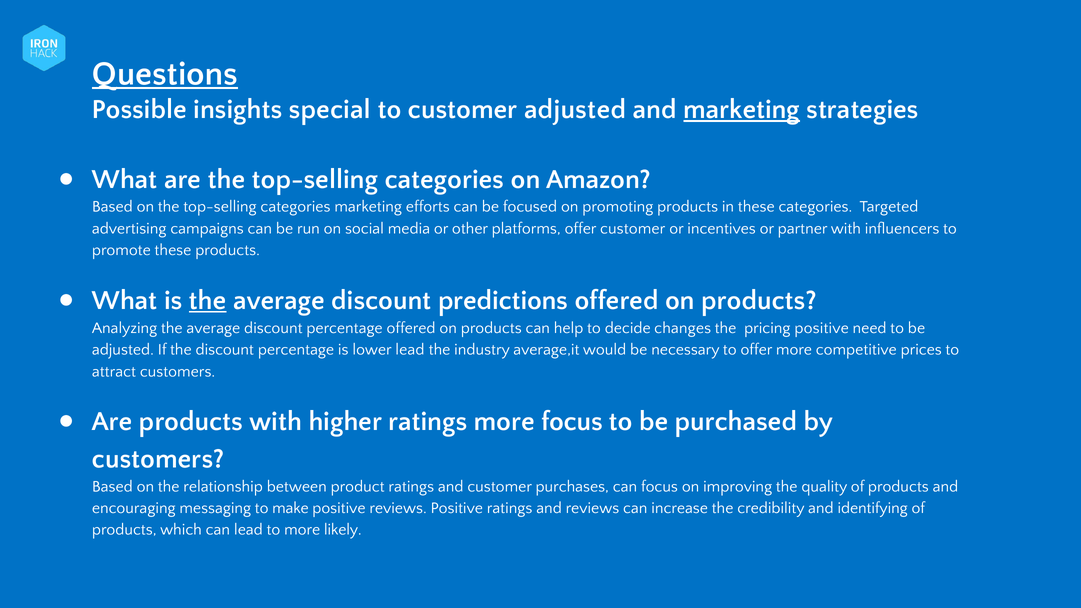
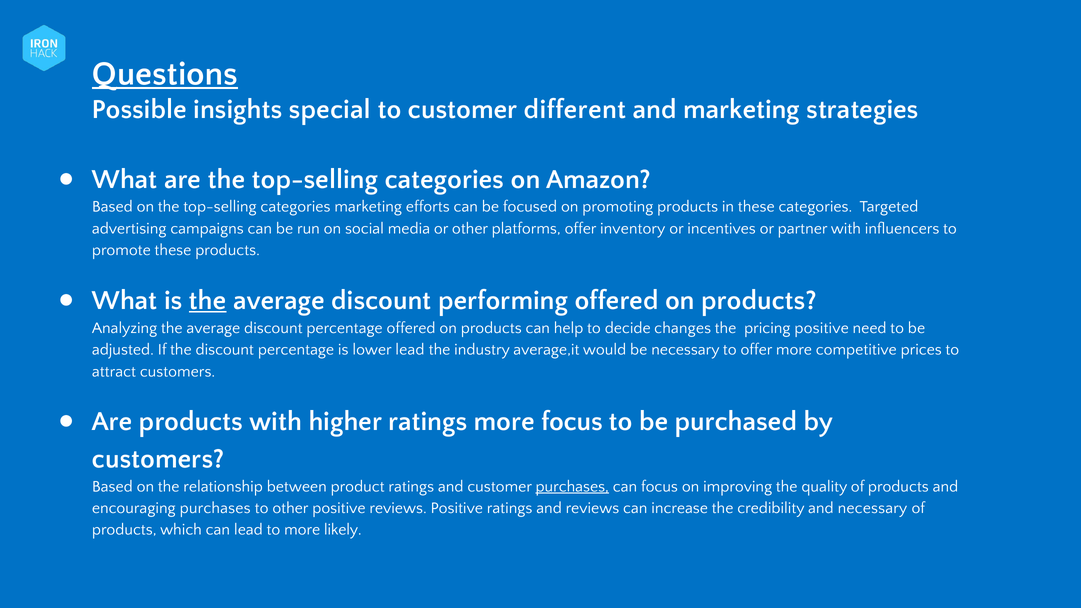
customer adjusted: adjusted -> different
marketing at (742, 109) underline: present -> none
offer customer: customer -> inventory
predictions: predictions -> performing
purchases at (572, 486) underline: none -> present
encouraging messaging: messaging -> purchases
to make: make -> other
and identifying: identifying -> necessary
